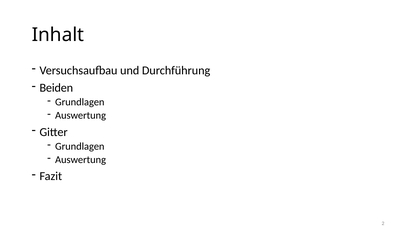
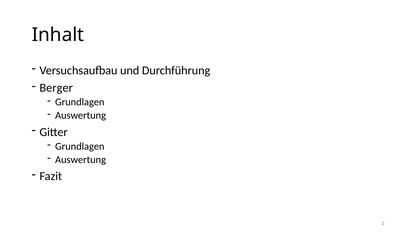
Beiden: Beiden -> Berger
